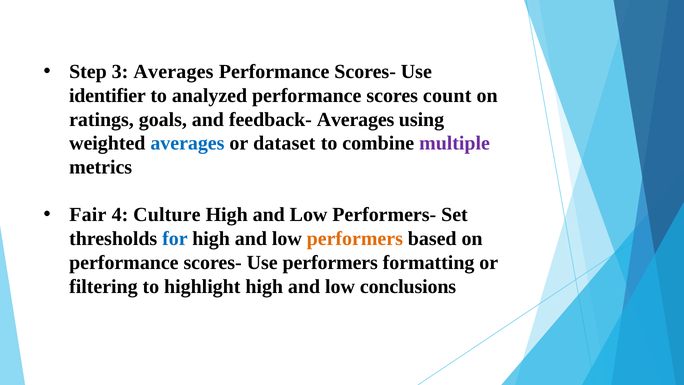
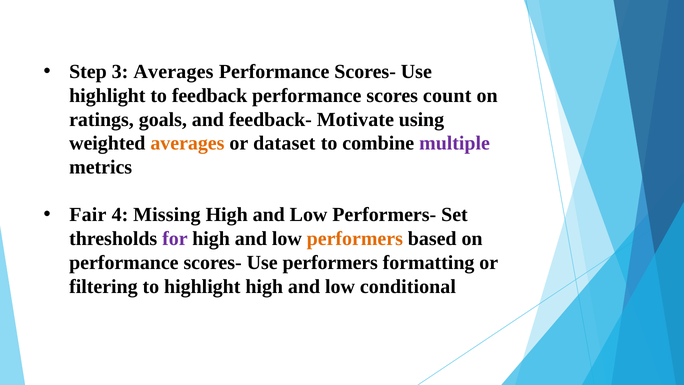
identifier at (107, 95): identifier -> highlight
analyzed: analyzed -> feedback
feedback- Averages: Averages -> Motivate
averages at (187, 143) colour: blue -> orange
Culture: Culture -> Missing
for colour: blue -> purple
conclusions: conclusions -> conditional
